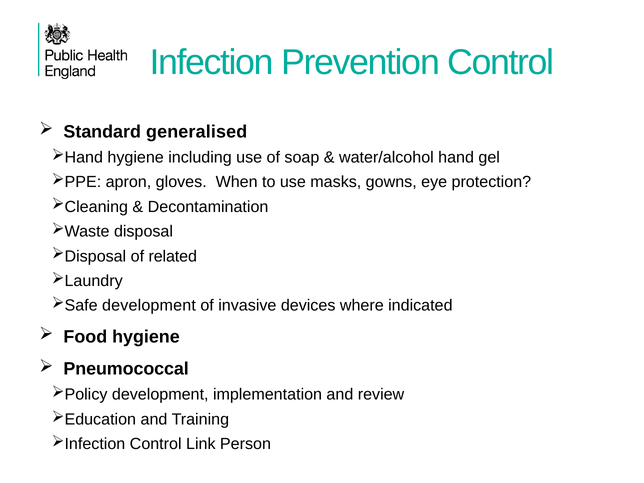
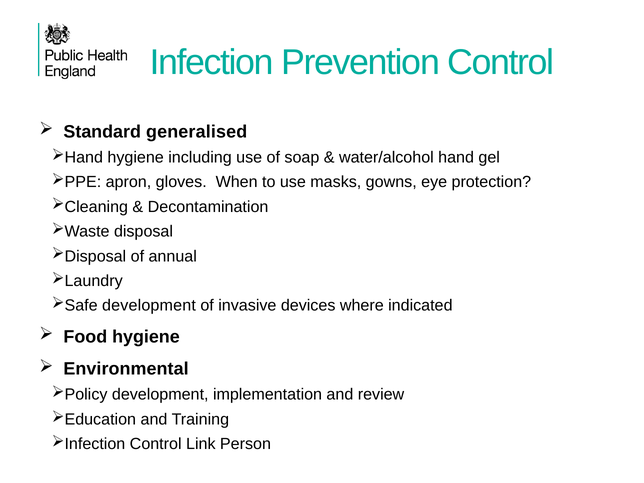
related: related -> annual
Pneumococcal: Pneumococcal -> Environmental
